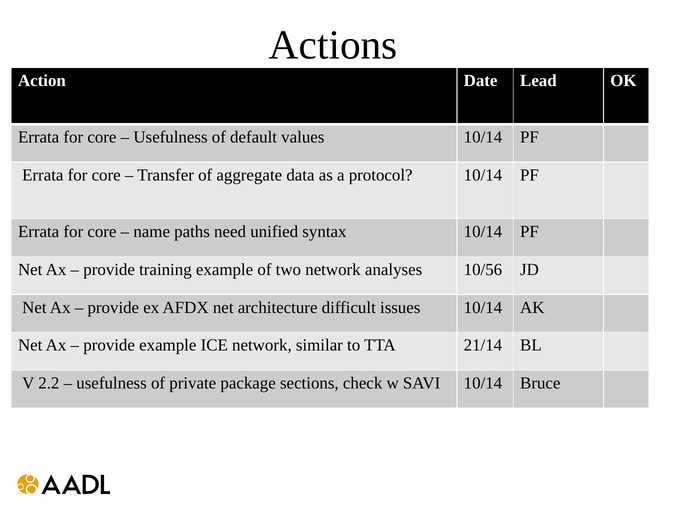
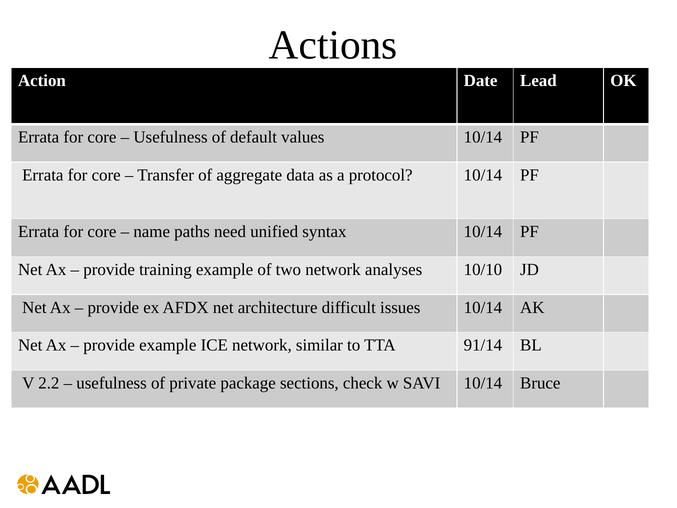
10/56: 10/56 -> 10/10
21/14: 21/14 -> 91/14
